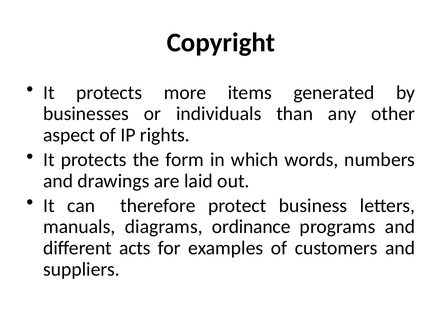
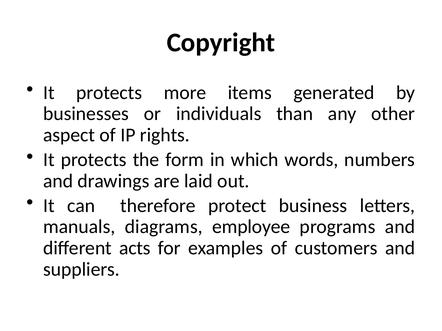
ordinance: ordinance -> employee
